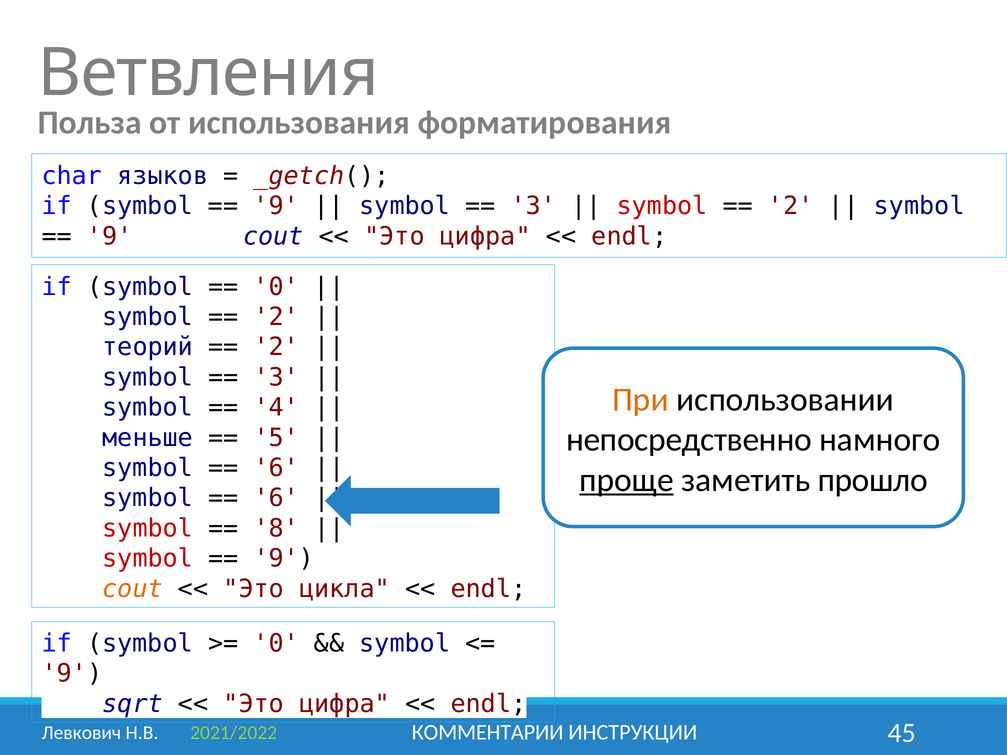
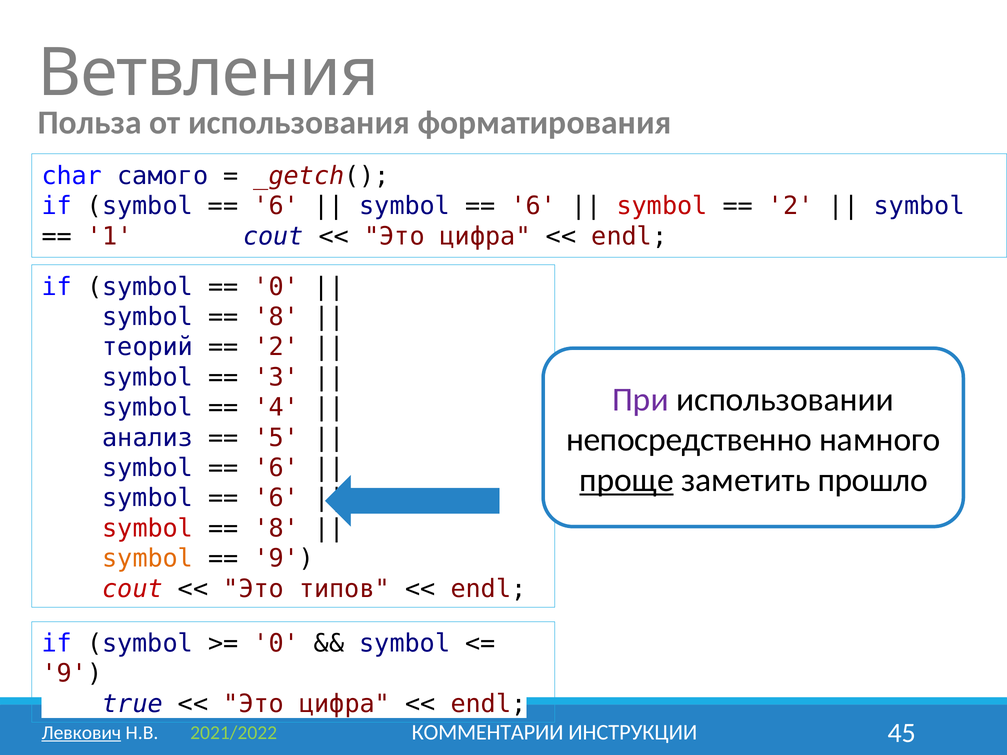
языков: языков -> самого
9 at (276, 206): 9 -> 6
3 at (533, 206): 3 -> 6
9 at (110, 236): 9 -> 1
2 at (276, 317): 2 -> 8
При colour: orange -> purple
меньше: меньше -> анализ
symbol at (148, 559) colour: red -> orange
cout at (133, 589) colour: orange -> red
цикла: цикла -> типов
sqrt: sqrt -> true
Левкович underline: none -> present
